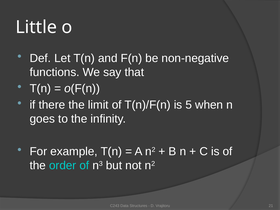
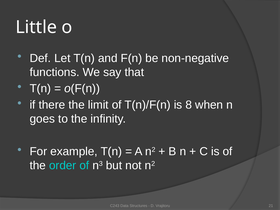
5: 5 -> 8
